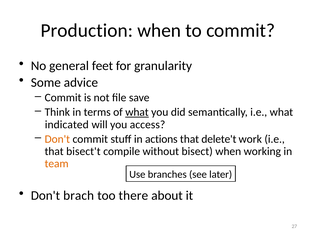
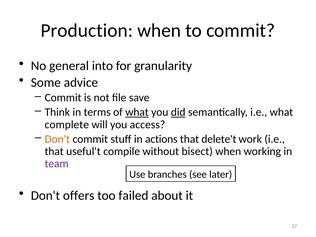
feet: feet -> into
did underline: none -> present
indicated: indicated -> complete
bisect't: bisect't -> useful't
team colour: orange -> purple
brach: brach -> offers
there: there -> failed
